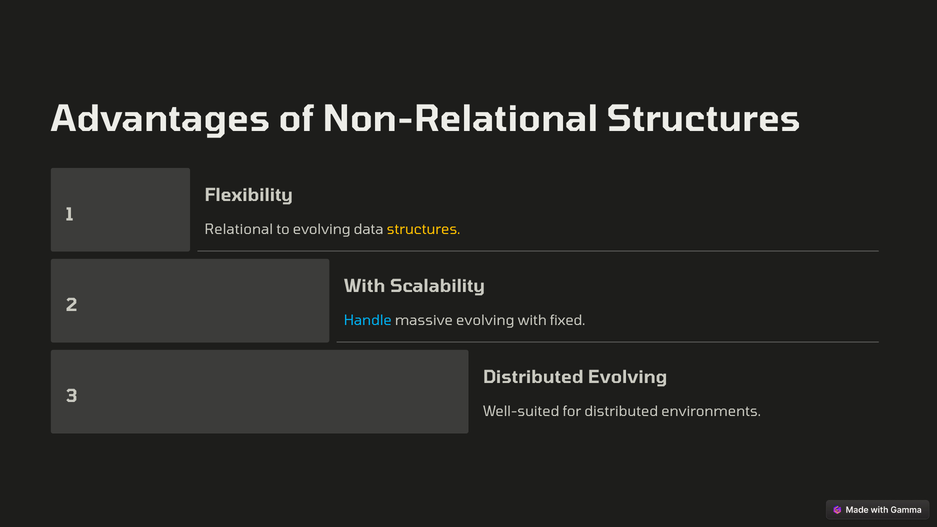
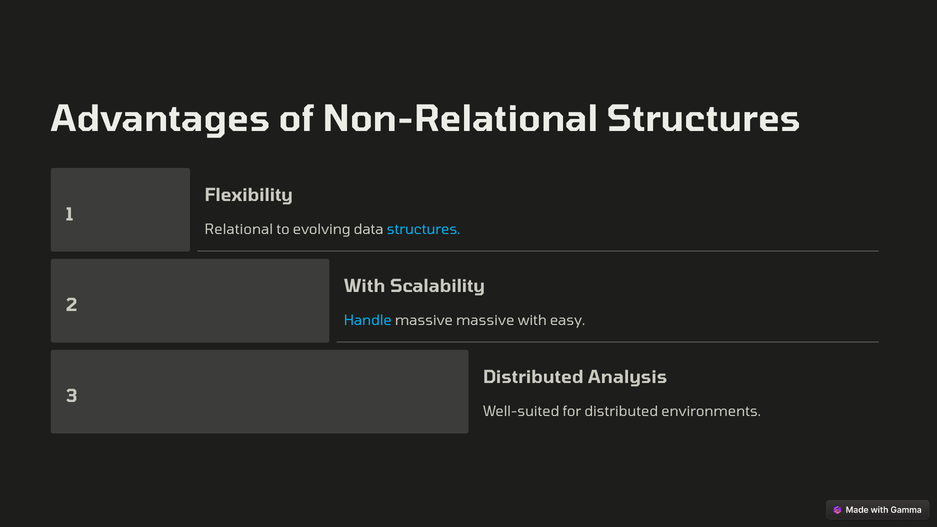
structures at (424, 229) colour: yellow -> light blue
massive evolving: evolving -> massive
fixed: fixed -> easy
Distributed Evolving: Evolving -> Analysis
